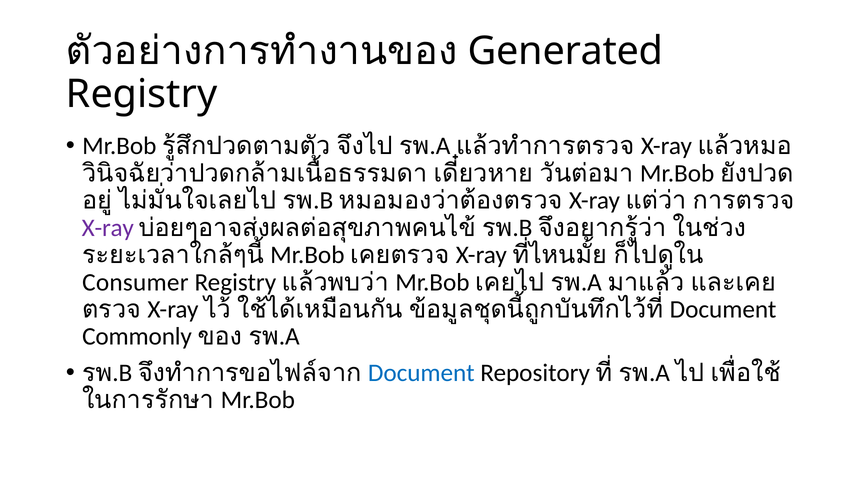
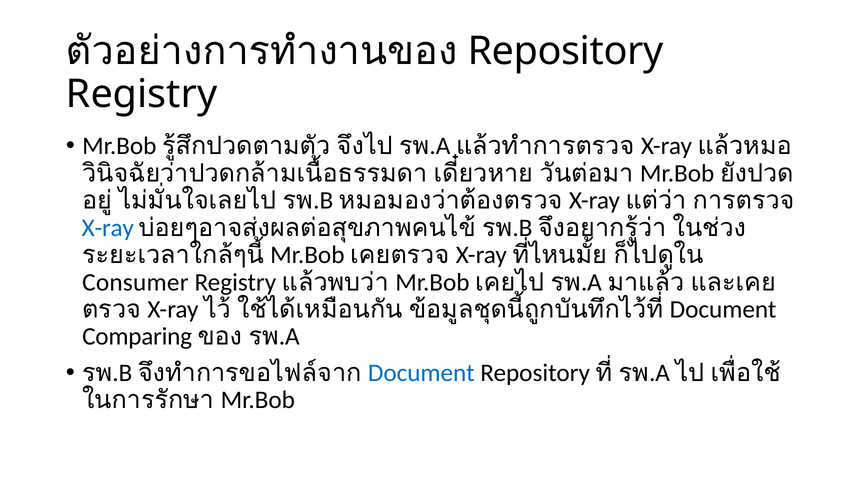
Generated at (565, 51): Generated -> Repository
X-ray at (108, 228) colour: purple -> blue
Commonly: Commonly -> Comparing
